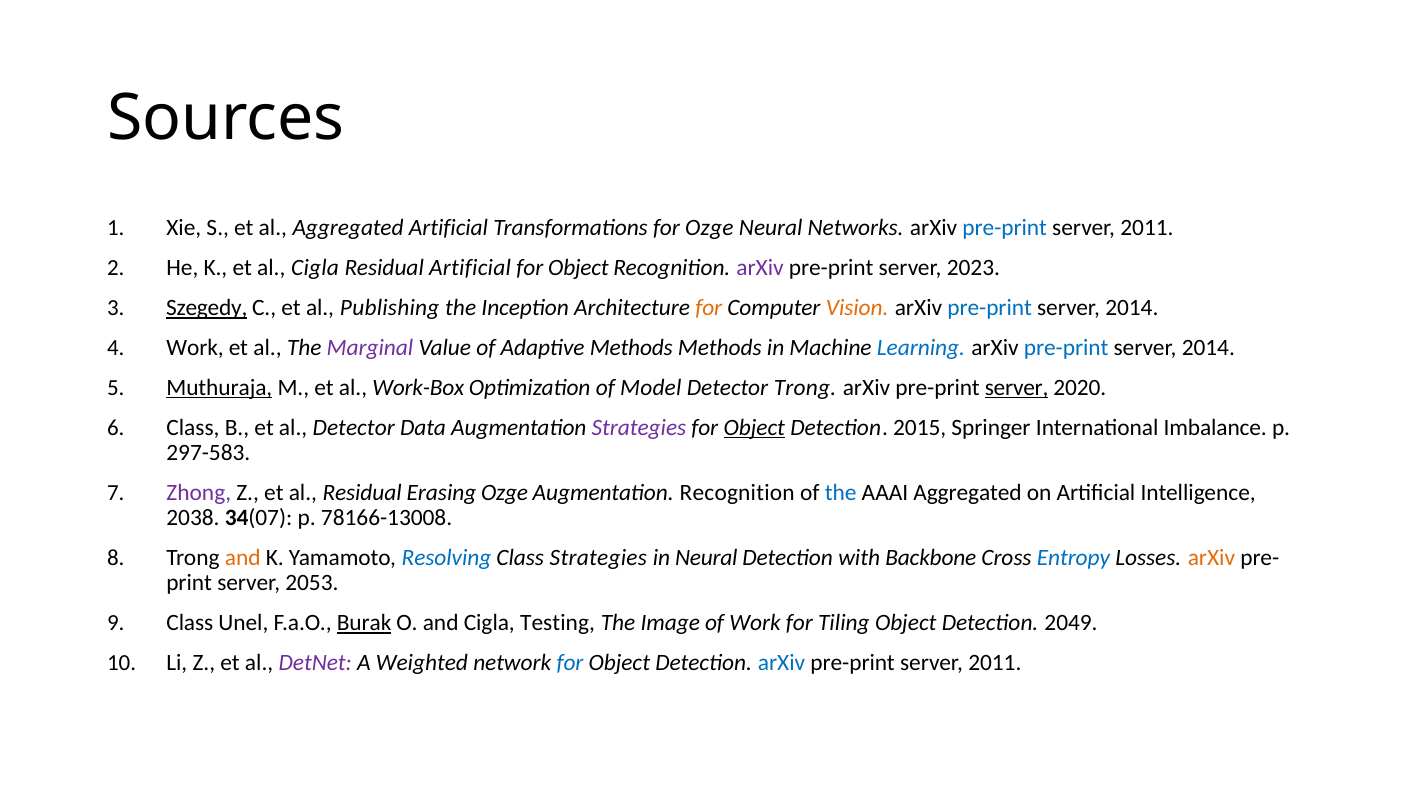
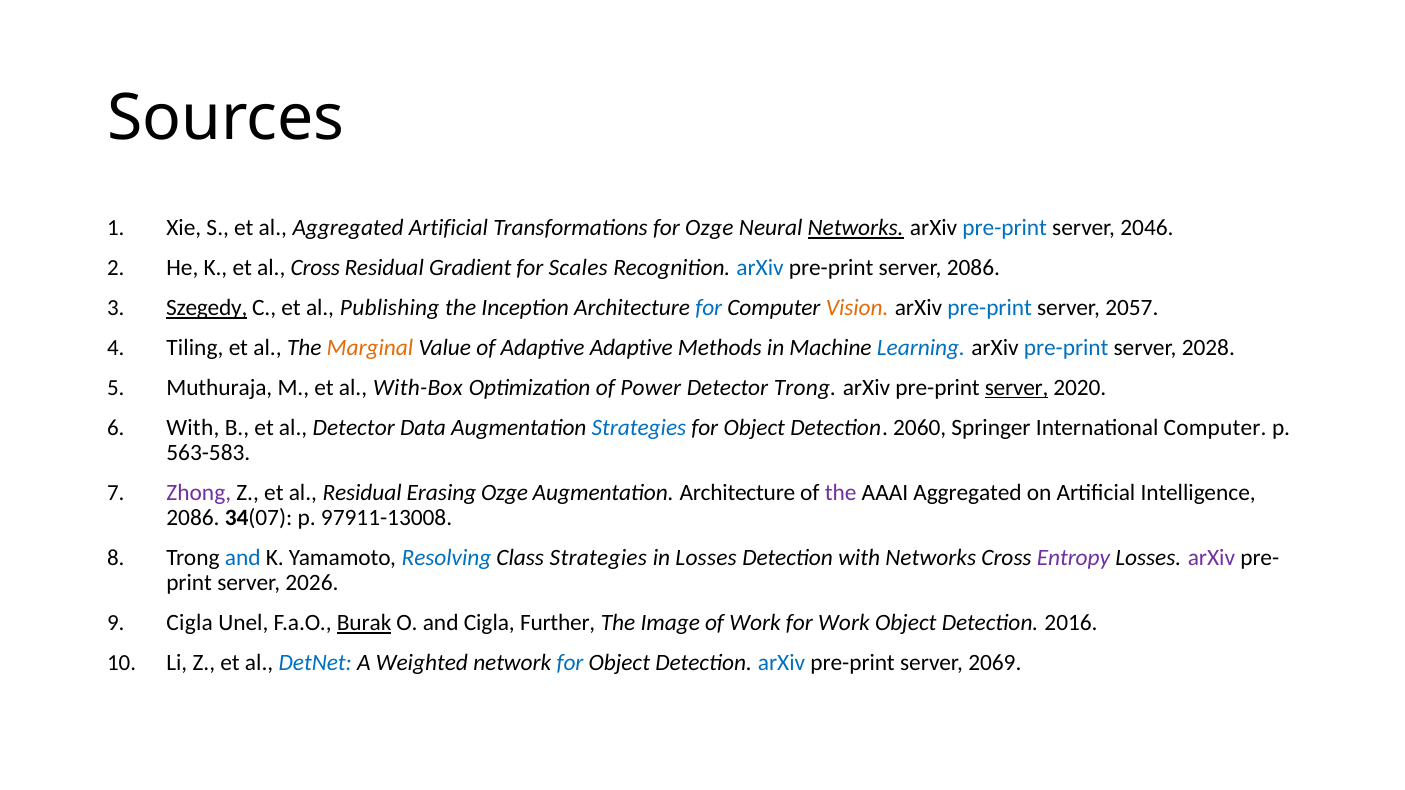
Networks at (856, 228) underline: none -> present
2011 at (1147, 228): 2011 -> 2046
al Cigla: Cigla -> Cross
Residual Artificial: Artificial -> Gradient
Object at (578, 268): Object -> Scales
arXiv at (760, 268) colour: purple -> blue
server 2023: 2023 -> 2086
for at (709, 308) colour: orange -> blue
2014 at (1132, 308): 2014 -> 2057
Work at (195, 348): Work -> Tiling
Marginal colour: purple -> orange
Adaptive Methods: Methods -> Adaptive
2014 at (1208, 348): 2014 -> 2028
Muthuraja underline: present -> none
Work-Box: Work-Box -> With-Box
Model: Model -> Power
Class at (193, 428): Class -> With
Strategies at (639, 428) colour: purple -> blue
Object at (754, 428) underline: present -> none
2015: 2015 -> 2060
International Imbalance: Imbalance -> Computer
297-583: 297-583 -> 563-583
Augmentation Recognition: Recognition -> Architecture
the at (841, 493) colour: blue -> purple
2038 at (193, 518): 2038 -> 2086
78166-13008: 78166-13008 -> 97911-13008
and at (243, 558) colour: orange -> blue
in Neural: Neural -> Losses
with Backbone: Backbone -> Networks
Entropy colour: blue -> purple
arXiv at (1211, 558) colour: orange -> purple
2053: 2053 -> 2026
Class at (190, 623): Class -> Cigla
Testing: Testing -> Further
for Tiling: Tiling -> Work
2049: 2049 -> 2016
DetNet colour: purple -> blue
2011 at (995, 663): 2011 -> 2069
